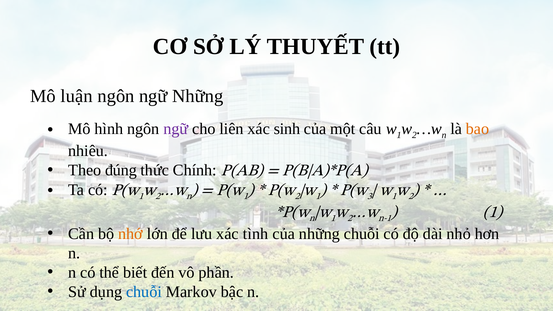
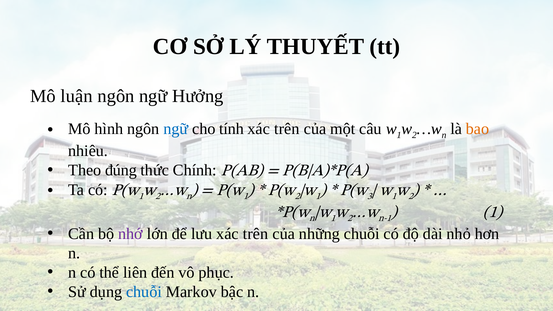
ngữ Những: Những -> Hưởng
ngữ at (176, 129) colour: purple -> blue
liên: liên -> tính
sinh at (287, 129): sinh -> trên
nhớ colour: orange -> purple
lưu xác tình: tình -> trên
biết: biết -> liên
phần: phần -> phục
